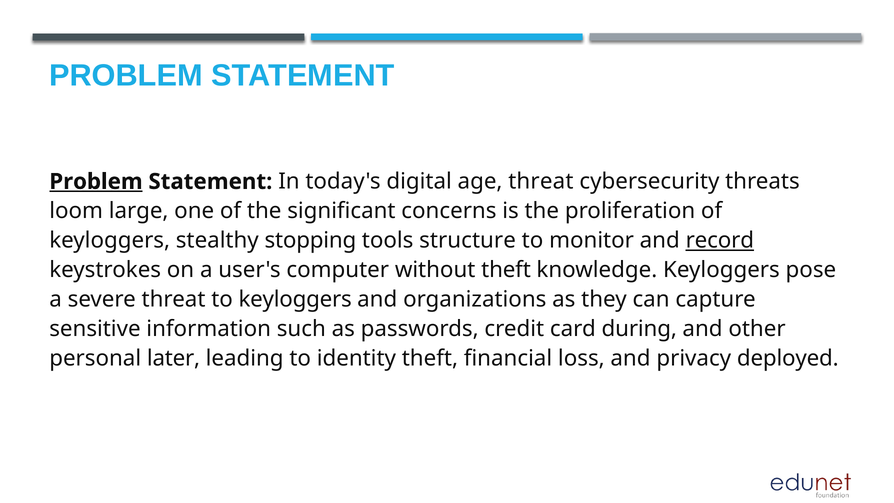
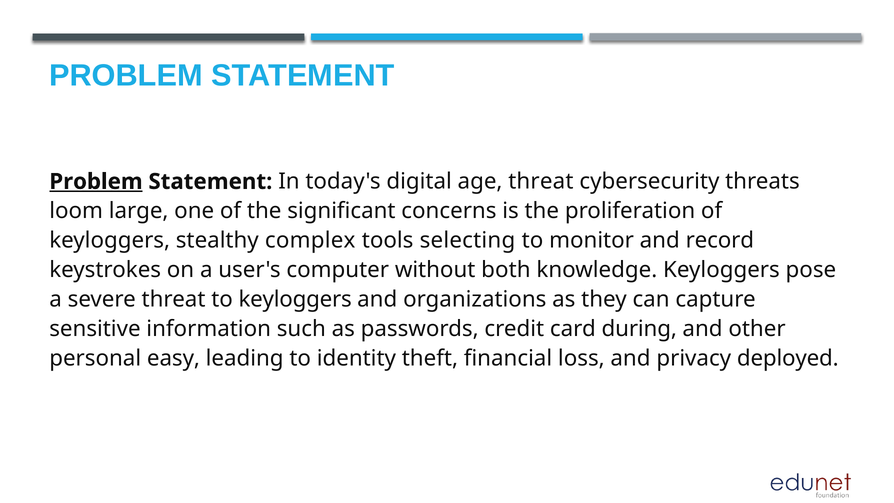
stopping: stopping -> complex
structure: structure -> selecting
record underline: present -> none
without theft: theft -> both
later: later -> easy
